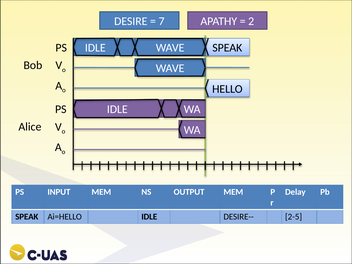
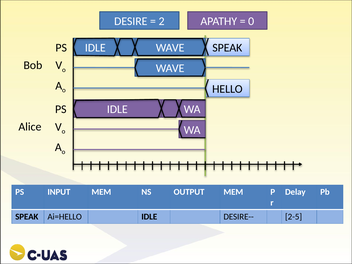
7: 7 -> 2
2: 2 -> 0
